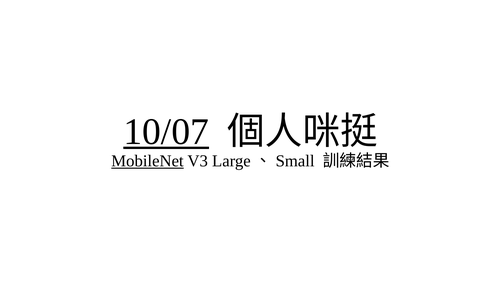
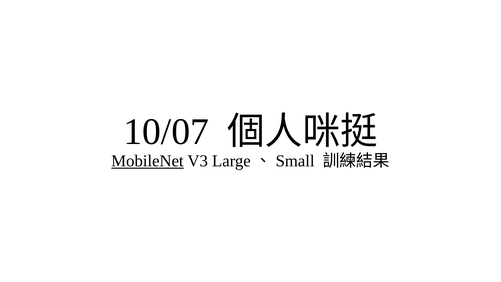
10/07 underline: present -> none
